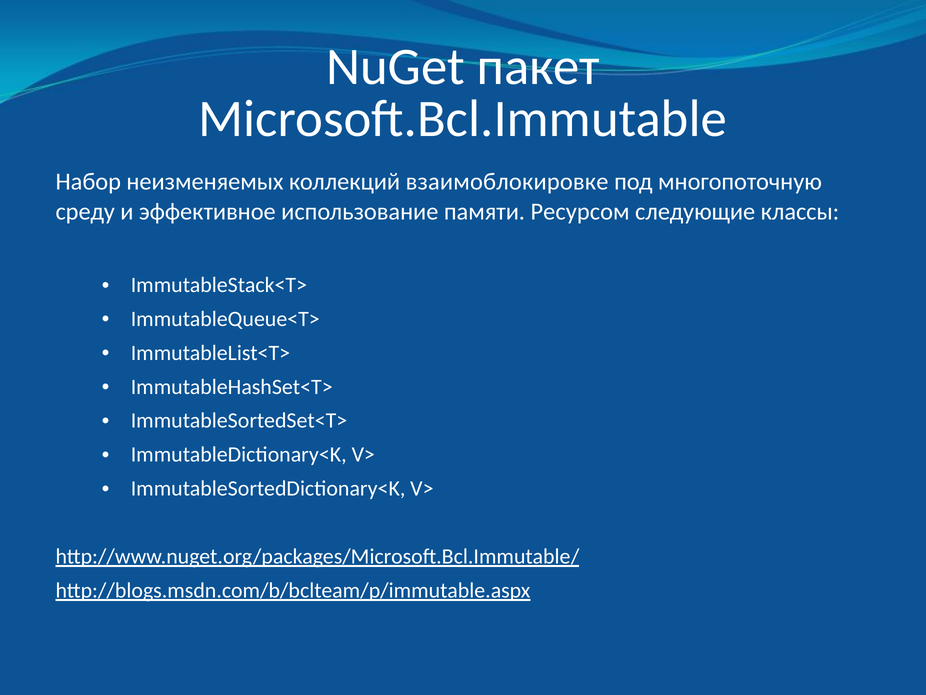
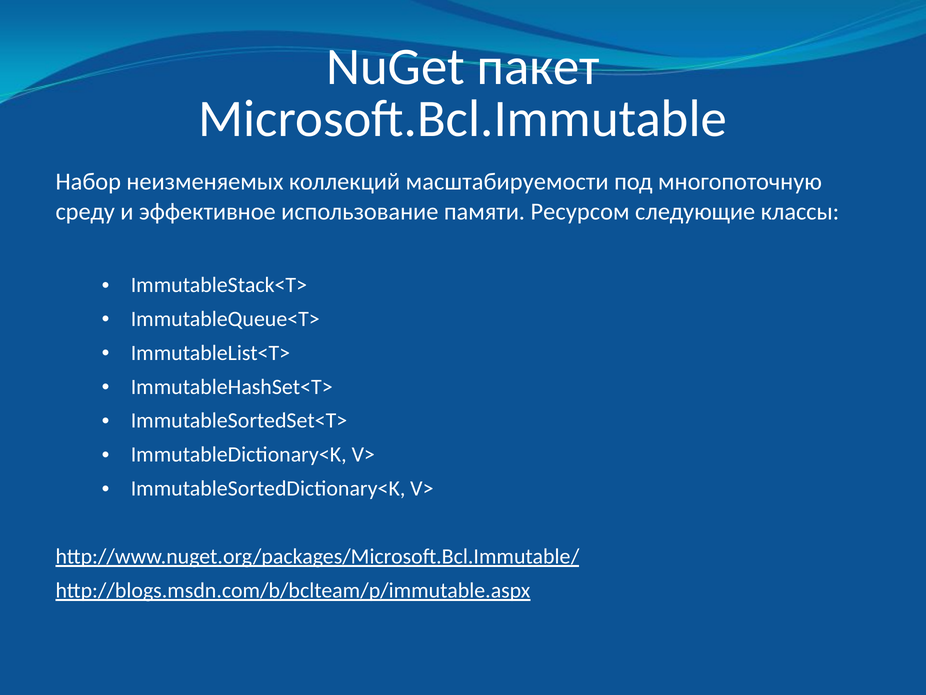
взаимоблокировке: взаимоблокировке -> масштабируемости
